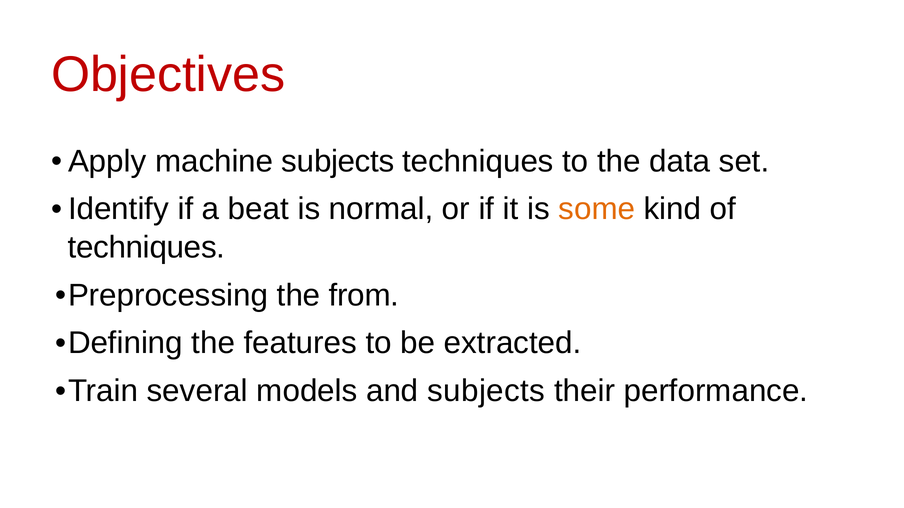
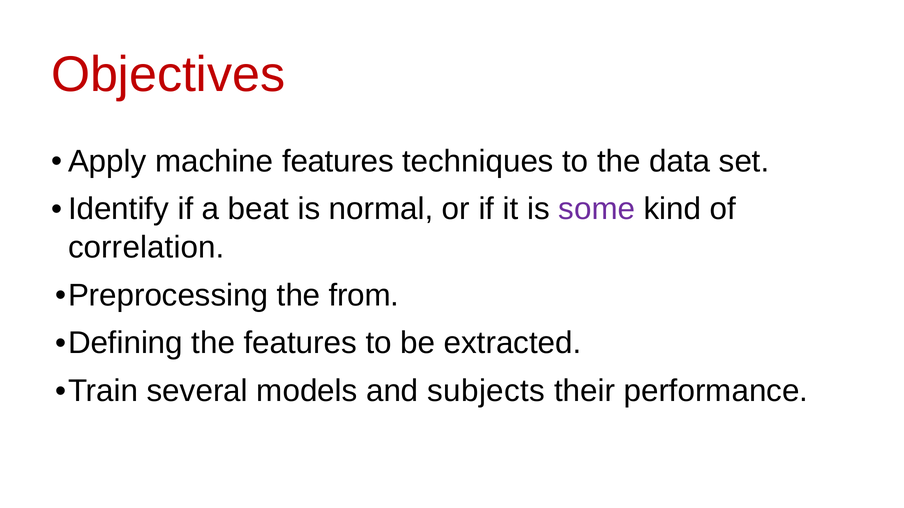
machine subjects: subjects -> features
some colour: orange -> purple
techniques at (146, 248): techniques -> correlation
